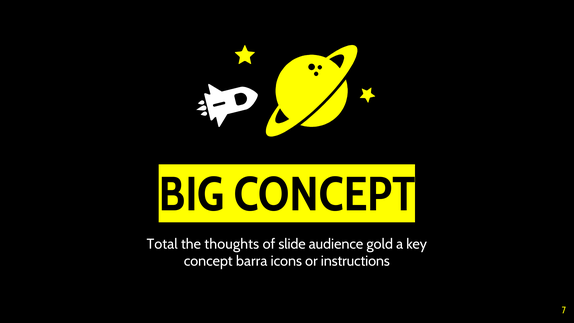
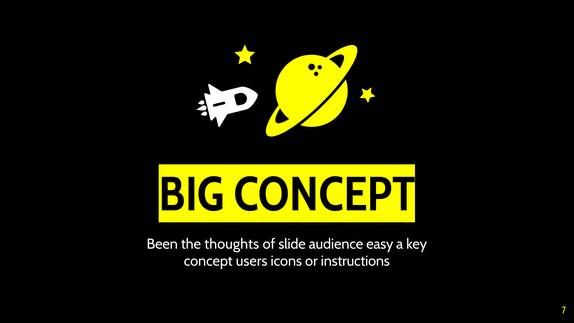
Total: Total -> Been
gold: gold -> easy
barra: barra -> users
